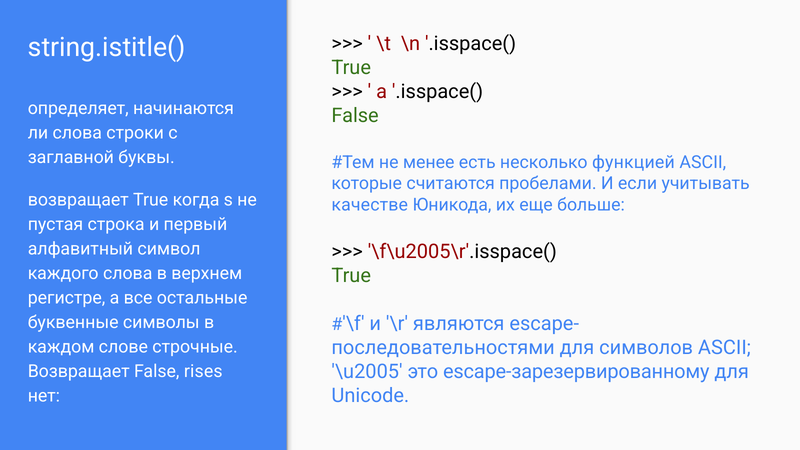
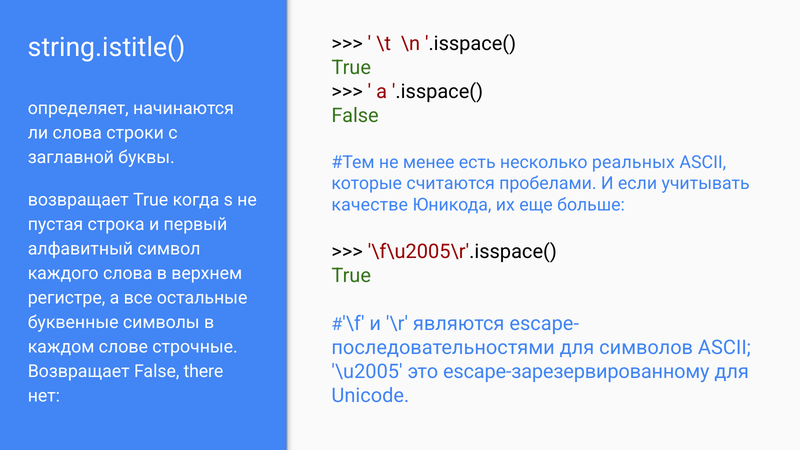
функцией: функцией -> реальных
rises: rises -> there
